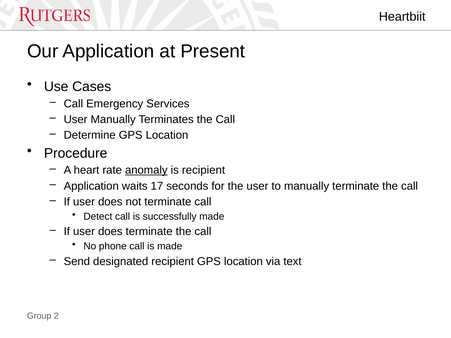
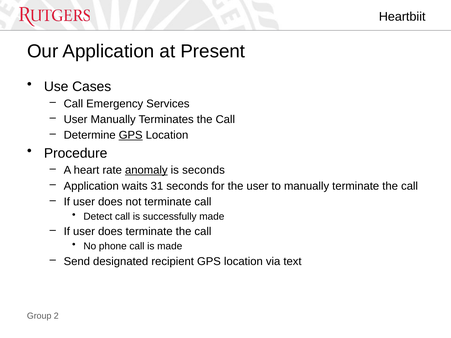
GPS at (131, 135) underline: none -> present
is recipient: recipient -> seconds
17: 17 -> 31
